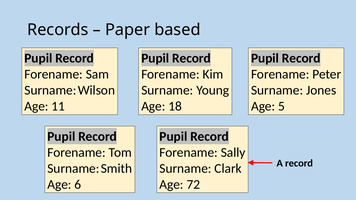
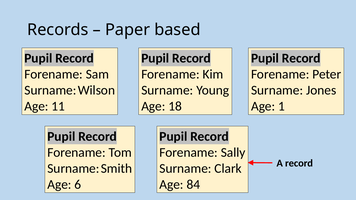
5: 5 -> 1
72: 72 -> 84
